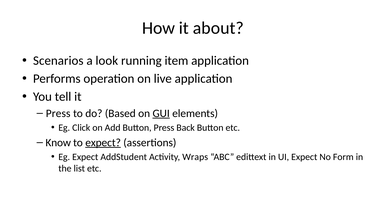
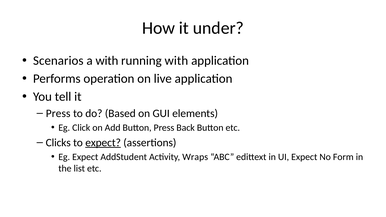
about: about -> under
a look: look -> with
running item: item -> with
GUI underline: present -> none
Know: Know -> Clicks
